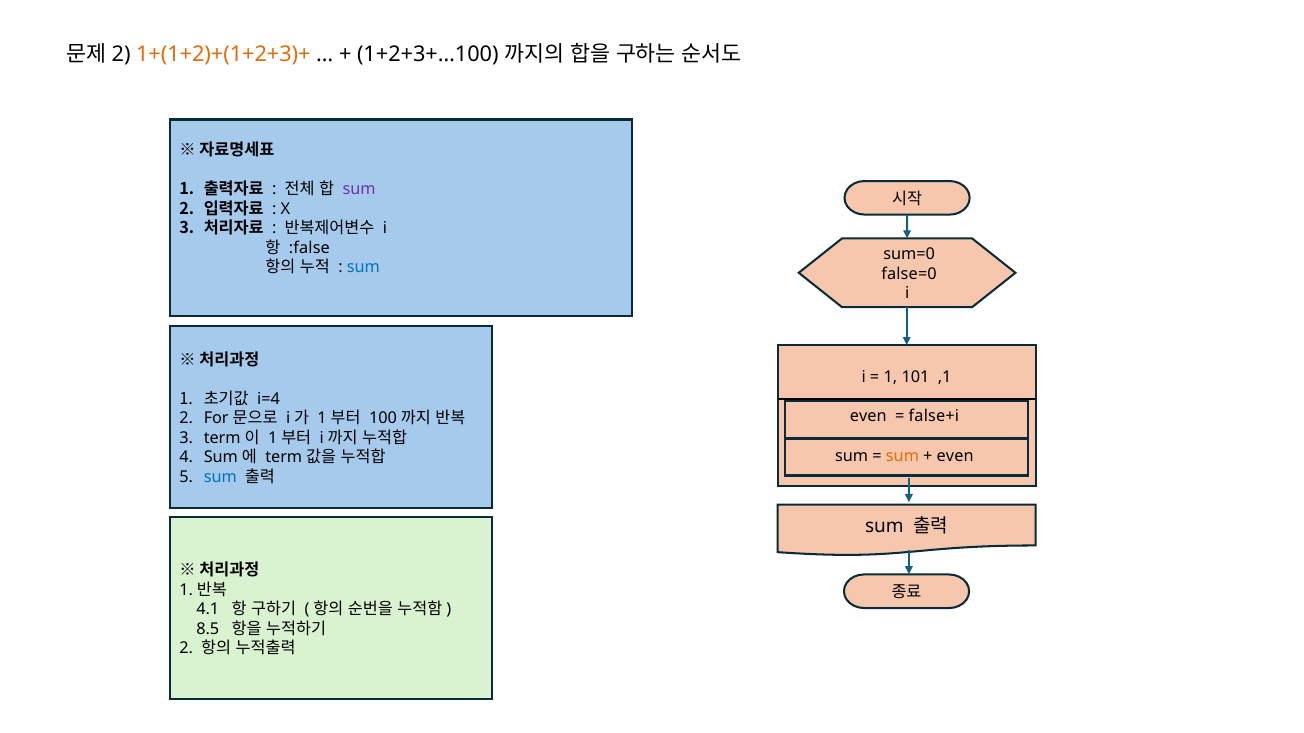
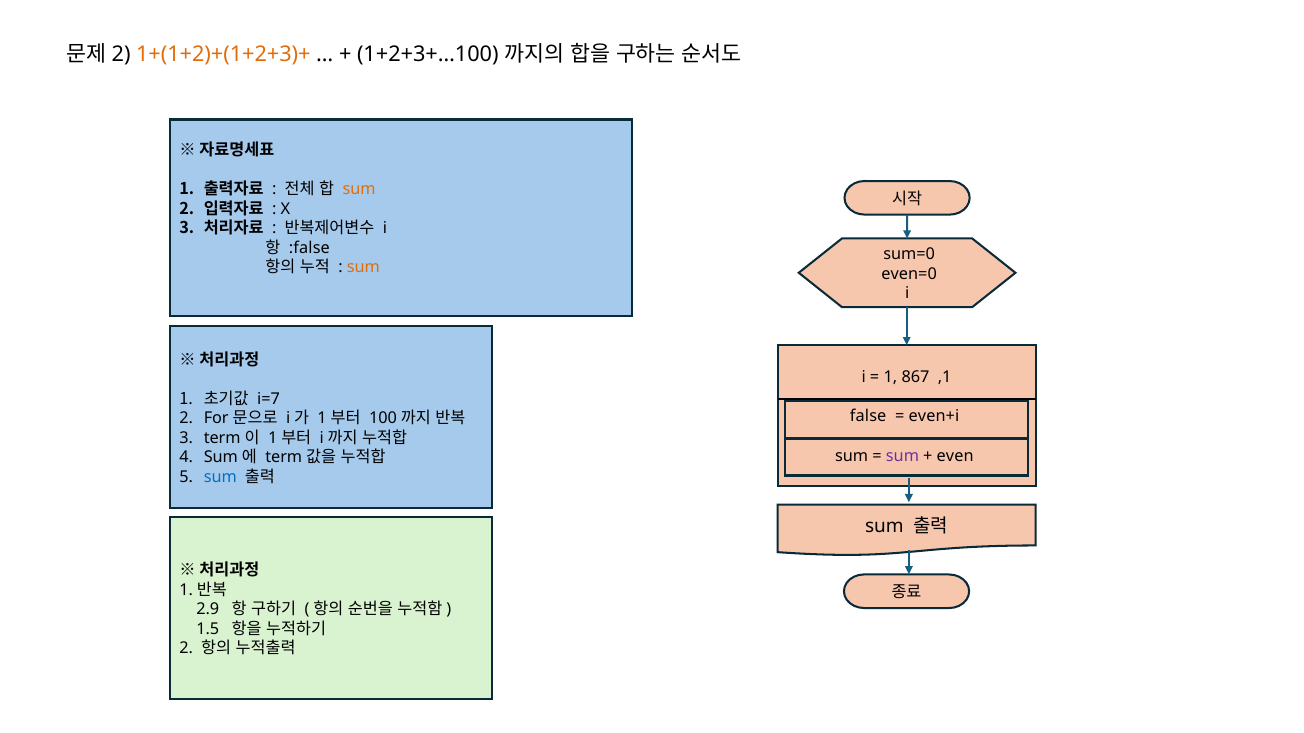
sum at (359, 190) colour: purple -> orange
sum at (363, 268) colour: blue -> orange
false=0: false=0 -> even=0
101: 101 -> 867
i=4: i=4 -> i=7
even at (868, 417): even -> false
false+i: false+i -> even+i
sum at (902, 456) colour: orange -> purple
4.1: 4.1 -> 2.9
8.5: 8.5 -> 1.5
